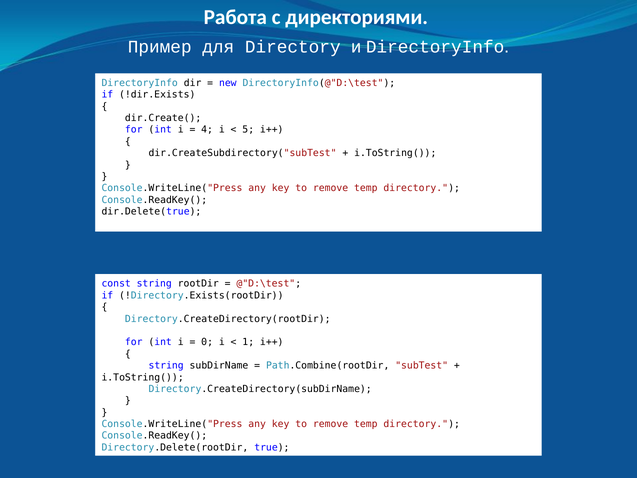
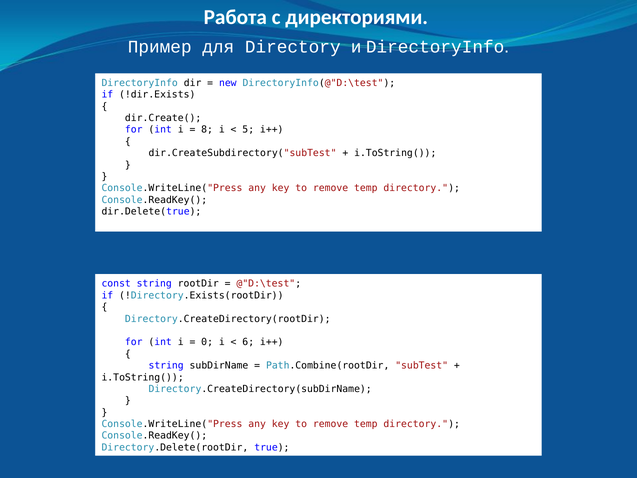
4: 4 -> 8
1: 1 -> 6
